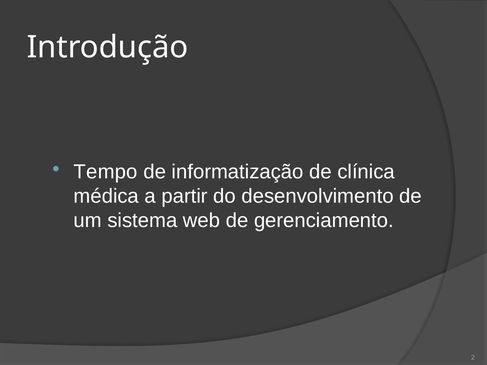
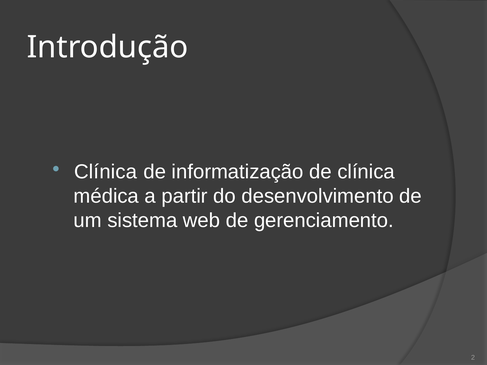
Tempo at (106, 172): Tempo -> Clínica
